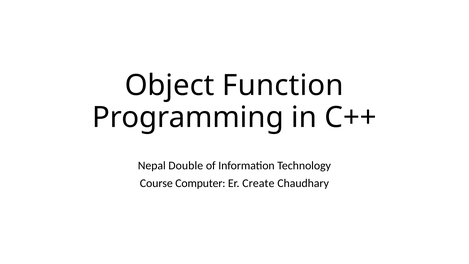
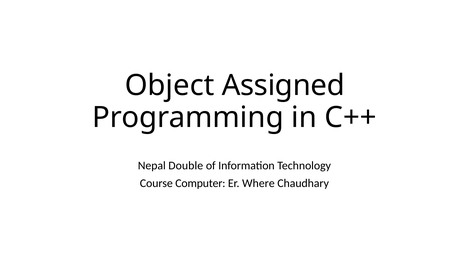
Function: Function -> Assigned
Create: Create -> Where
